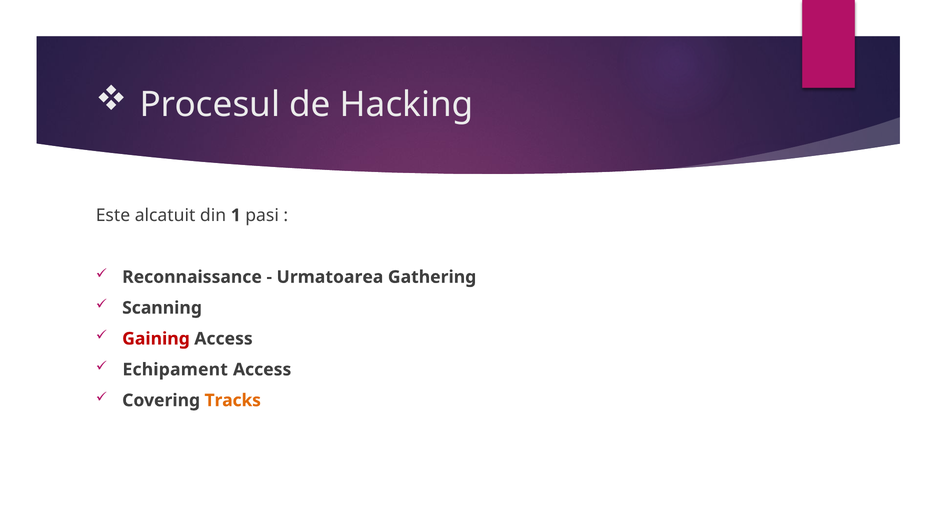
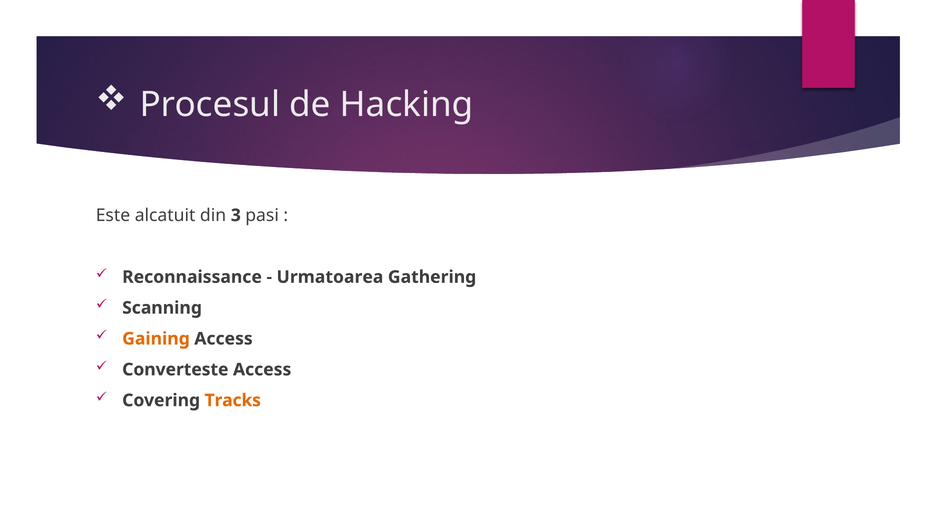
1: 1 -> 3
Gaining colour: red -> orange
Echipament: Echipament -> Converteste
